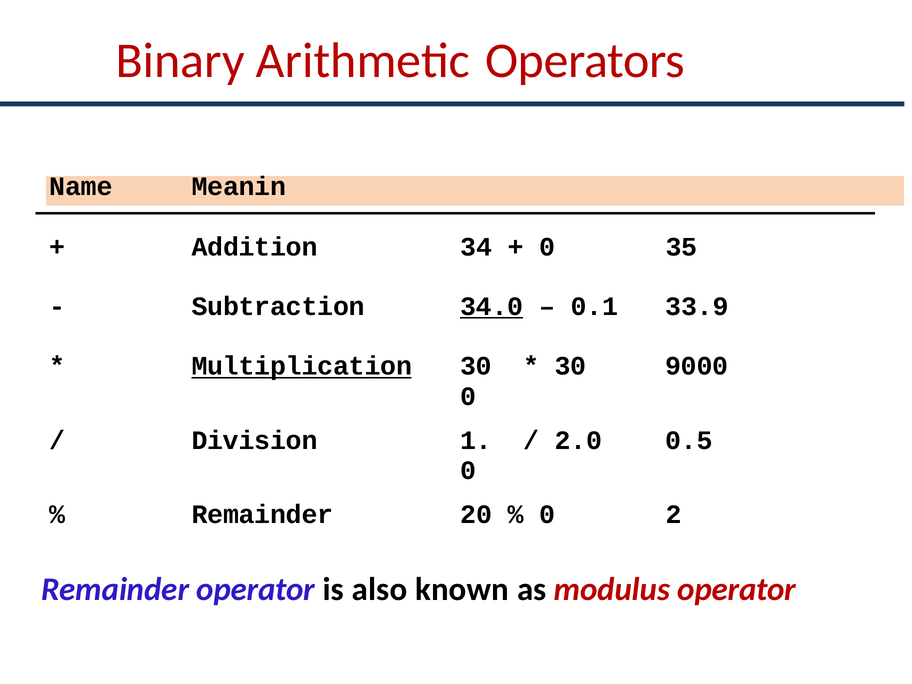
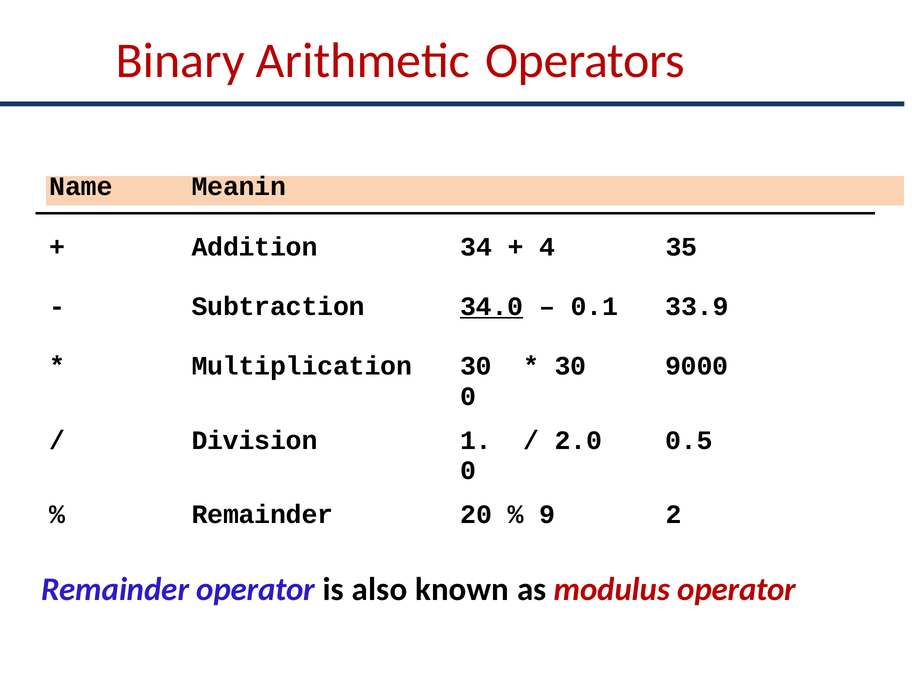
0 at (547, 247): 0 -> 4
Multiplication underline: present -> none
0 at (547, 515): 0 -> 9
